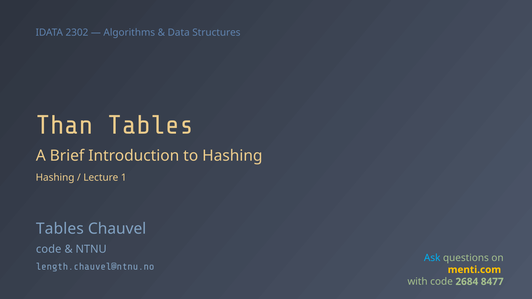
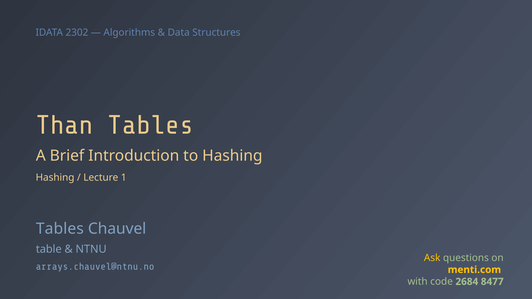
code at (49, 249): code -> table
Ask colour: light blue -> yellow
length.chauvel@ntnu.no: length.chauvel@ntnu.no -> arrays.chauvel@ntnu.no
